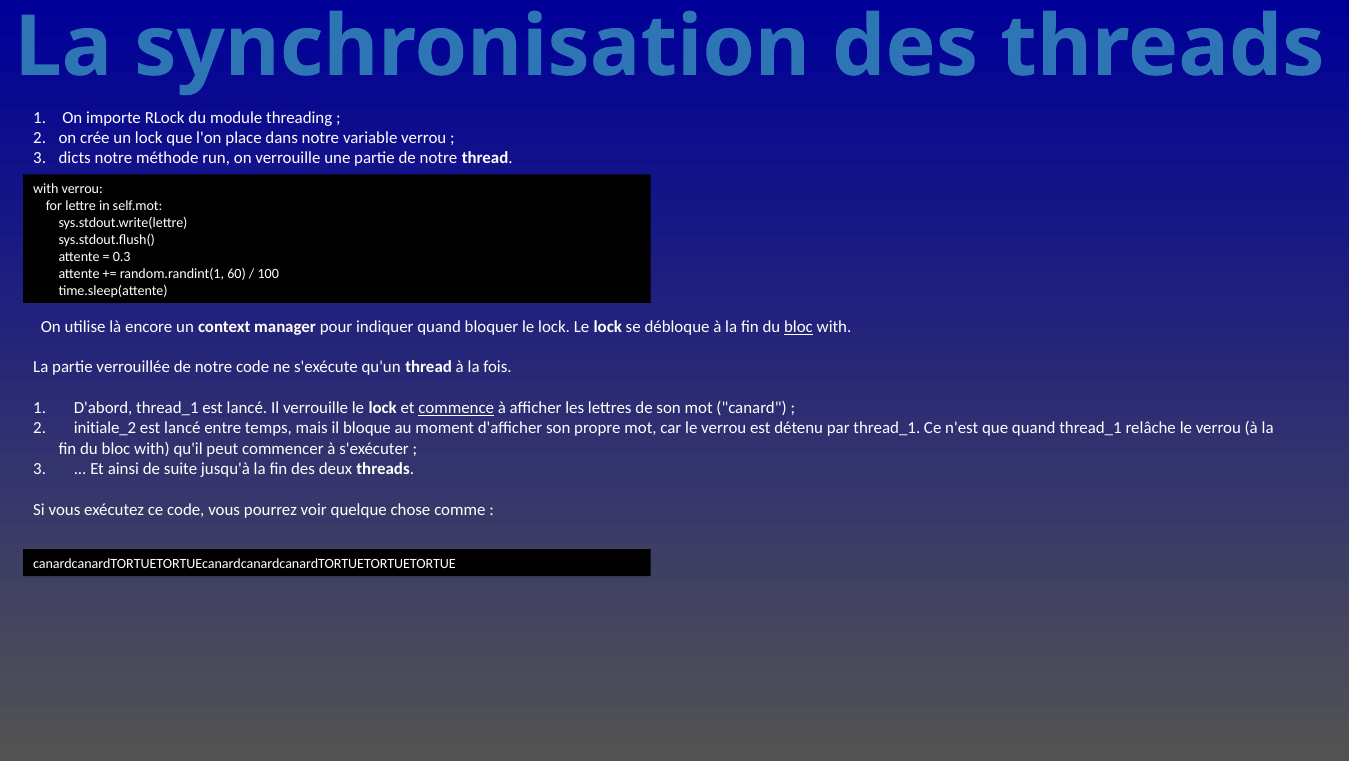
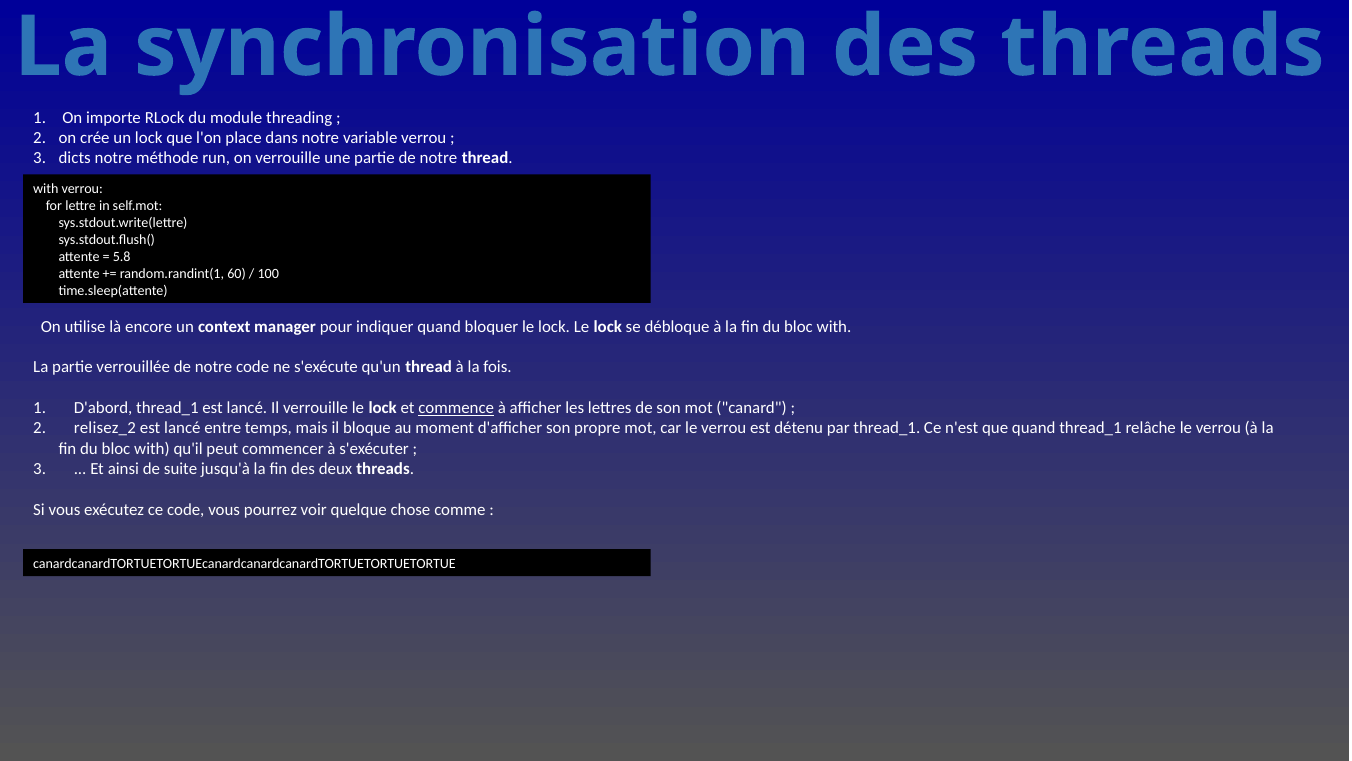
0.3: 0.3 -> 5.8
bloc at (798, 327) underline: present -> none
initiale_2: initiale_2 -> relisez_2
